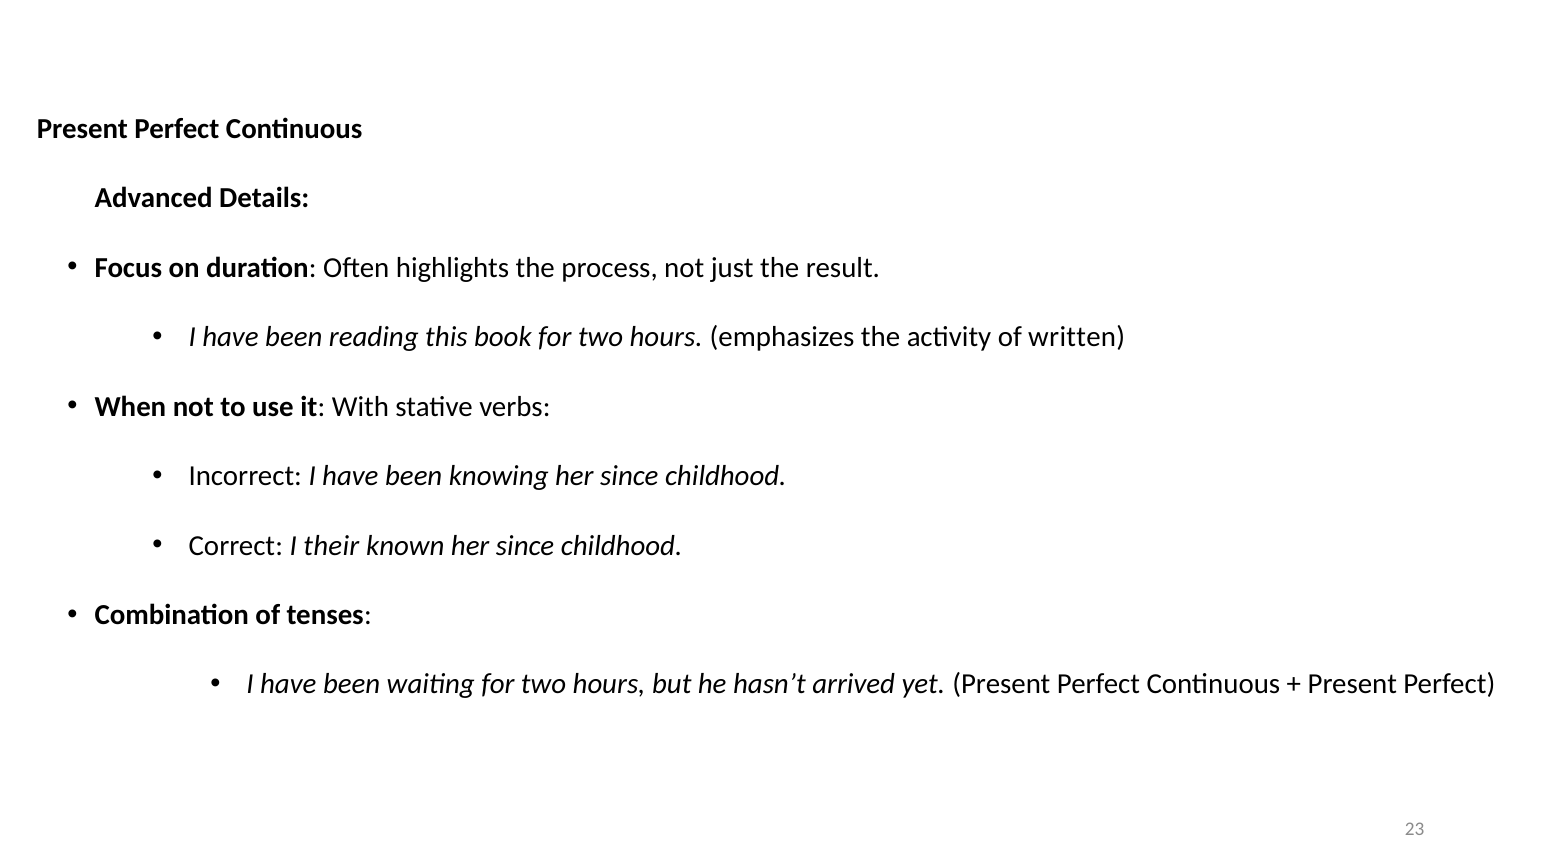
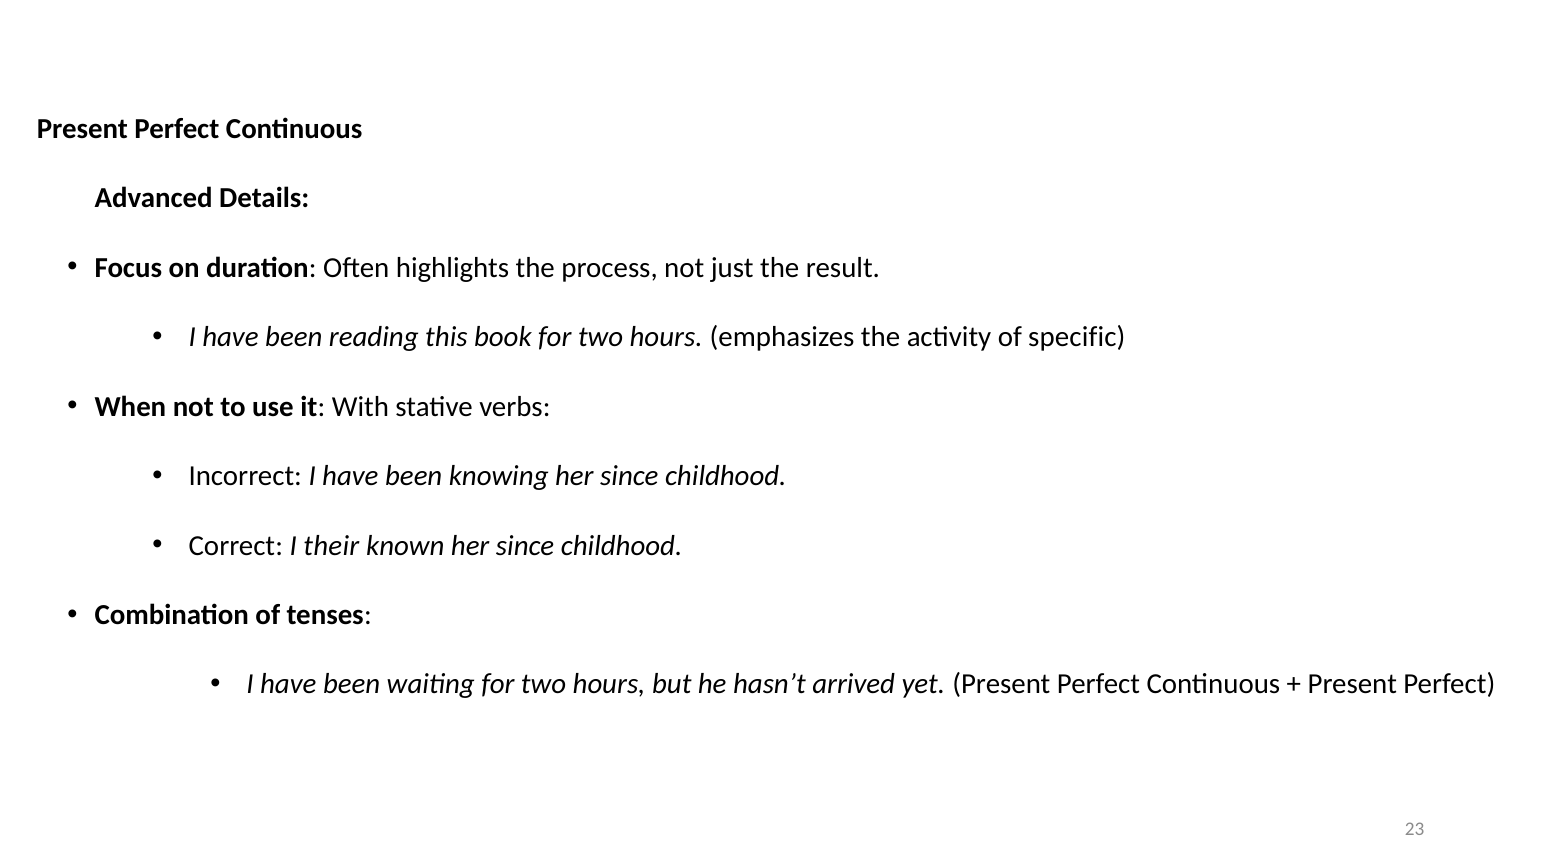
written: written -> specific
